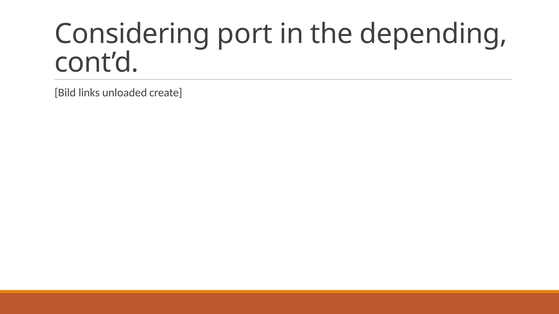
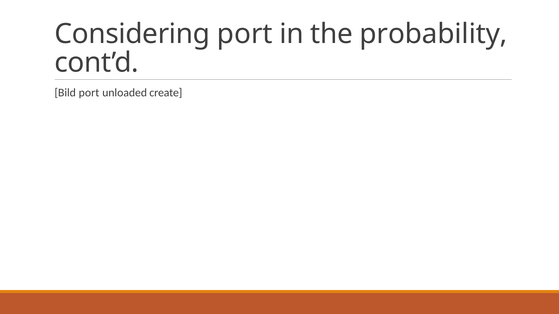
depending: depending -> probability
Bild links: links -> port
